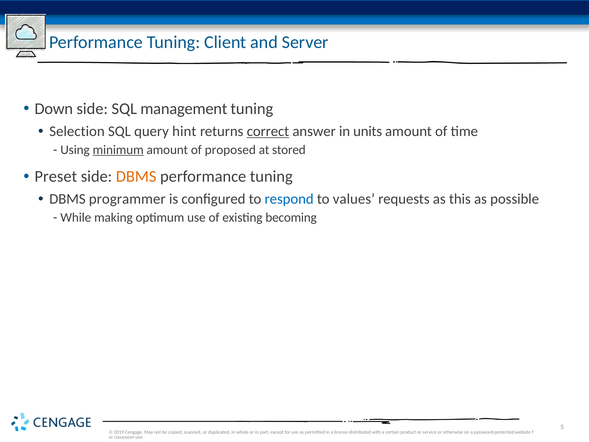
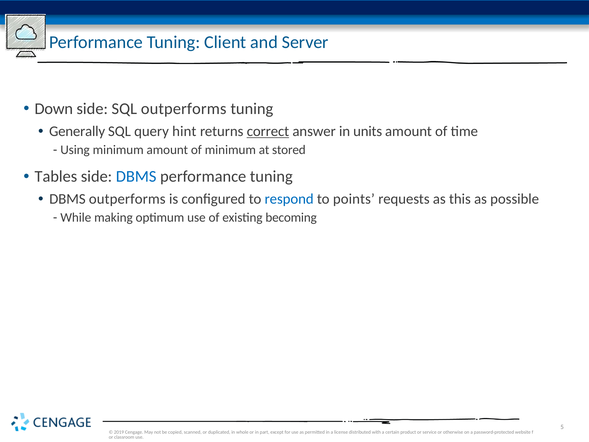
SQL management: management -> outperforms
Selection: Selection -> Generally
minimum at (118, 150) underline: present -> none
of proposed: proposed -> minimum
Preset: Preset -> Tables
DBMS at (136, 176) colour: orange -> blue
DBMS programmer: programmer -> outperforms
values: values -> points
